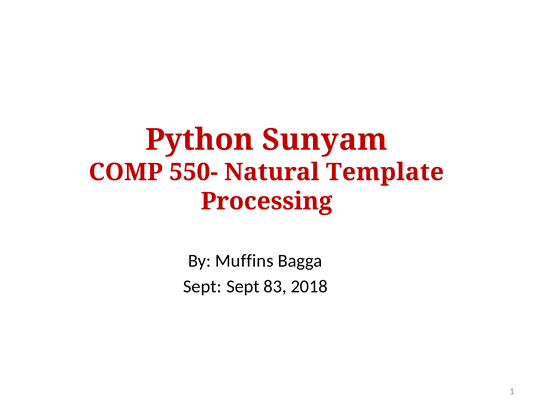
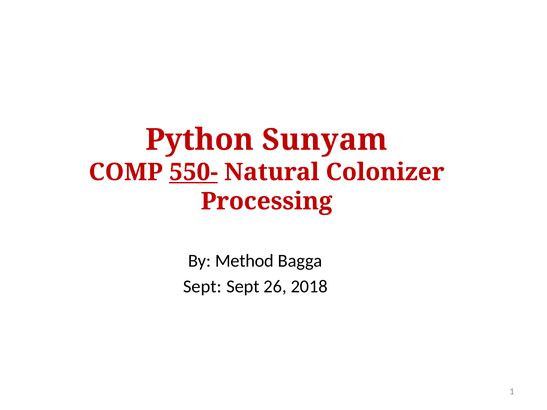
550- underline: none -> present
Template: Template -> Colonizer
Muffins: Muffins -> Method
83: 83 -> 26
